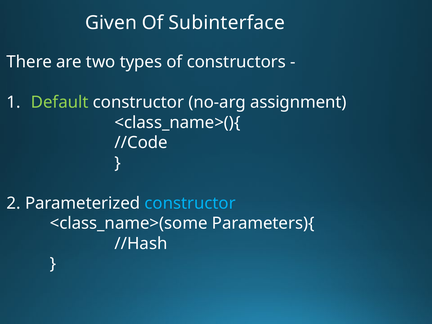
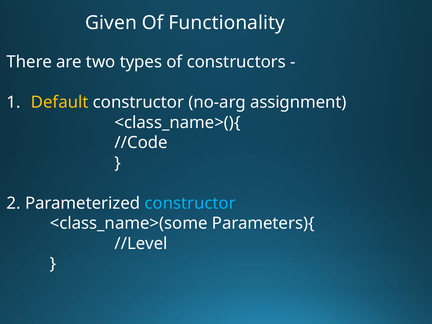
Subinterface: Subinterface -> Functionality
Default colour: light green -> yellow
//Hash: //Hash -> //Level
